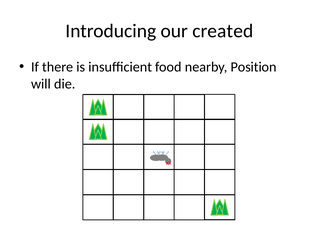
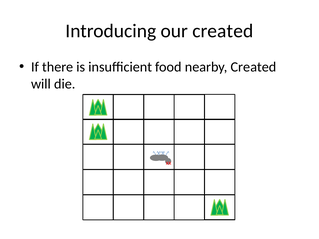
nearby Position: Position -> Created
